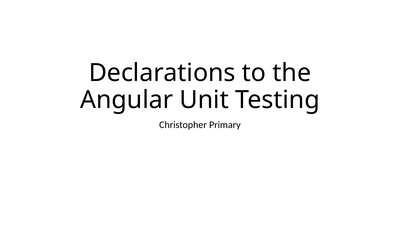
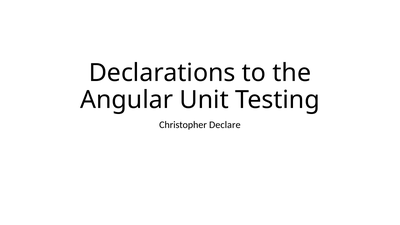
Primary: Primary -> Declare
